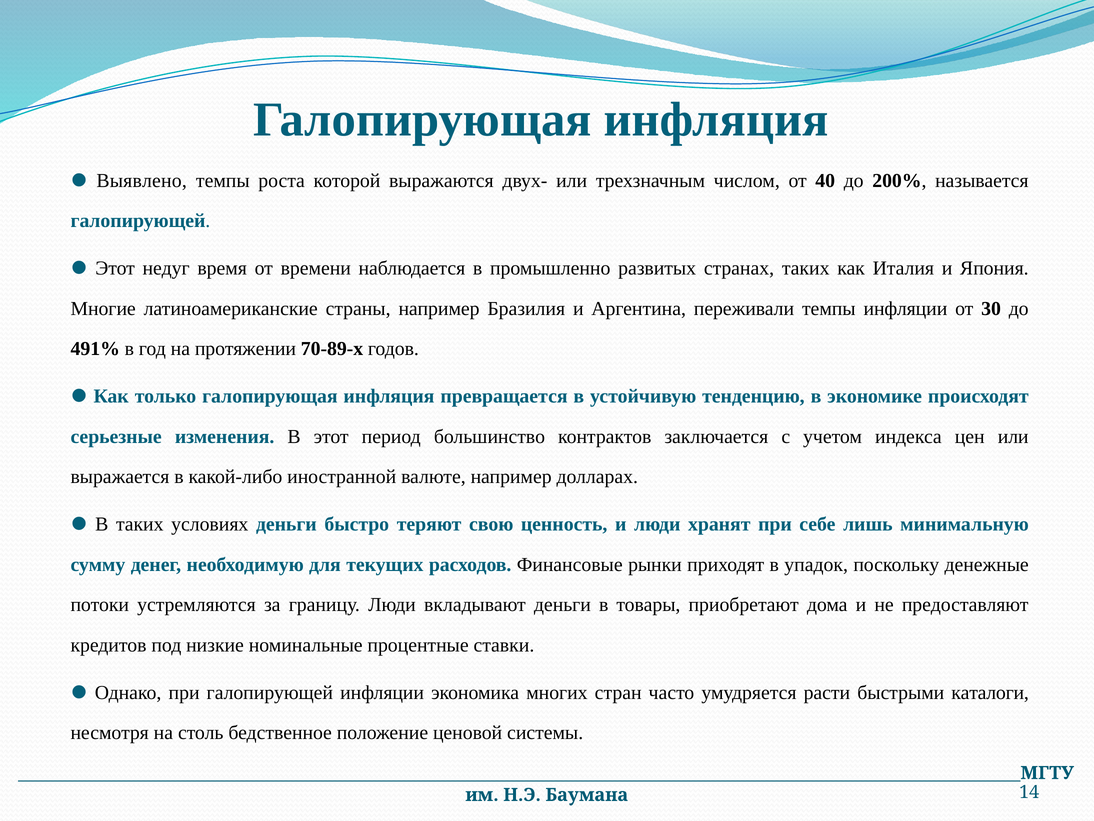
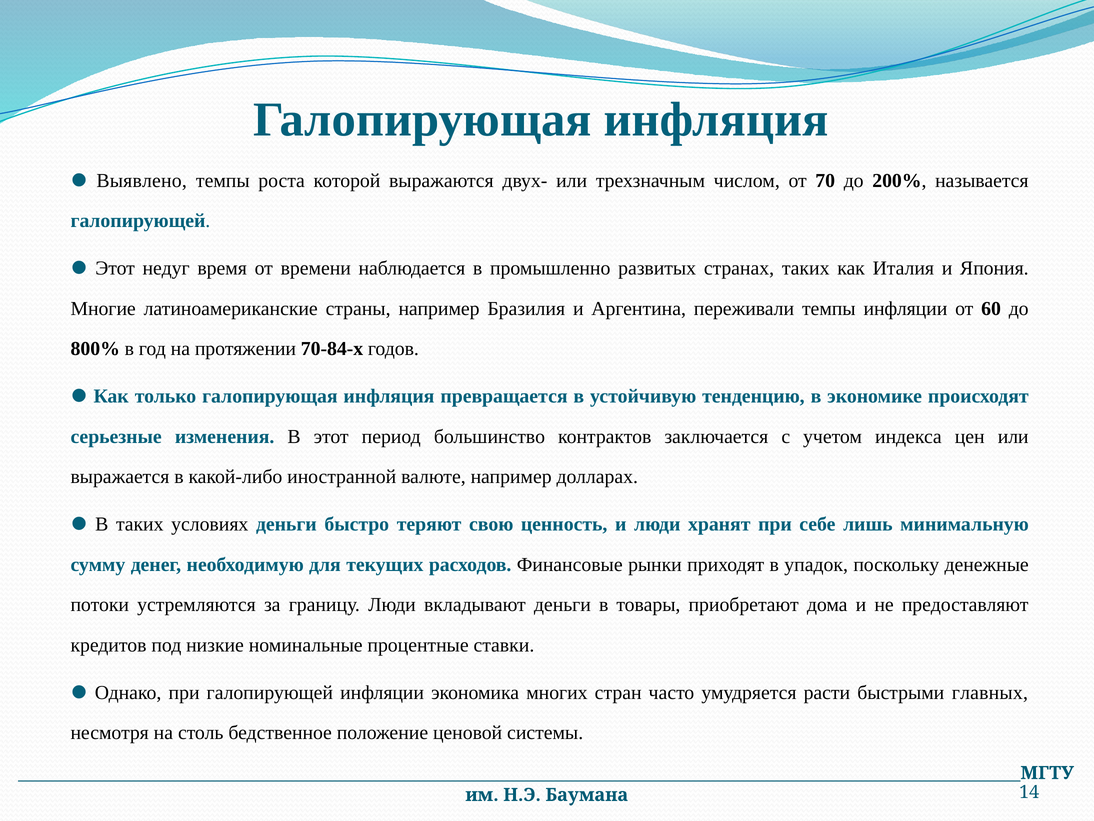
40: 40 -> 70
30: 30 -> 60
491%: 491% -> 800%
70-89-х: 70-89-х -> 70-84-х
каталоги: каталоги -> главных
